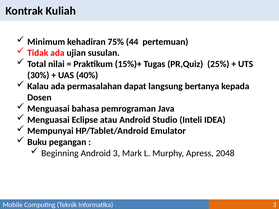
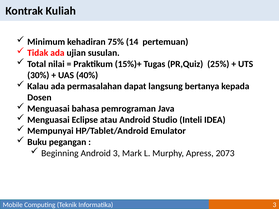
44: 44 -> 14
2048: 2048 -> 2073
